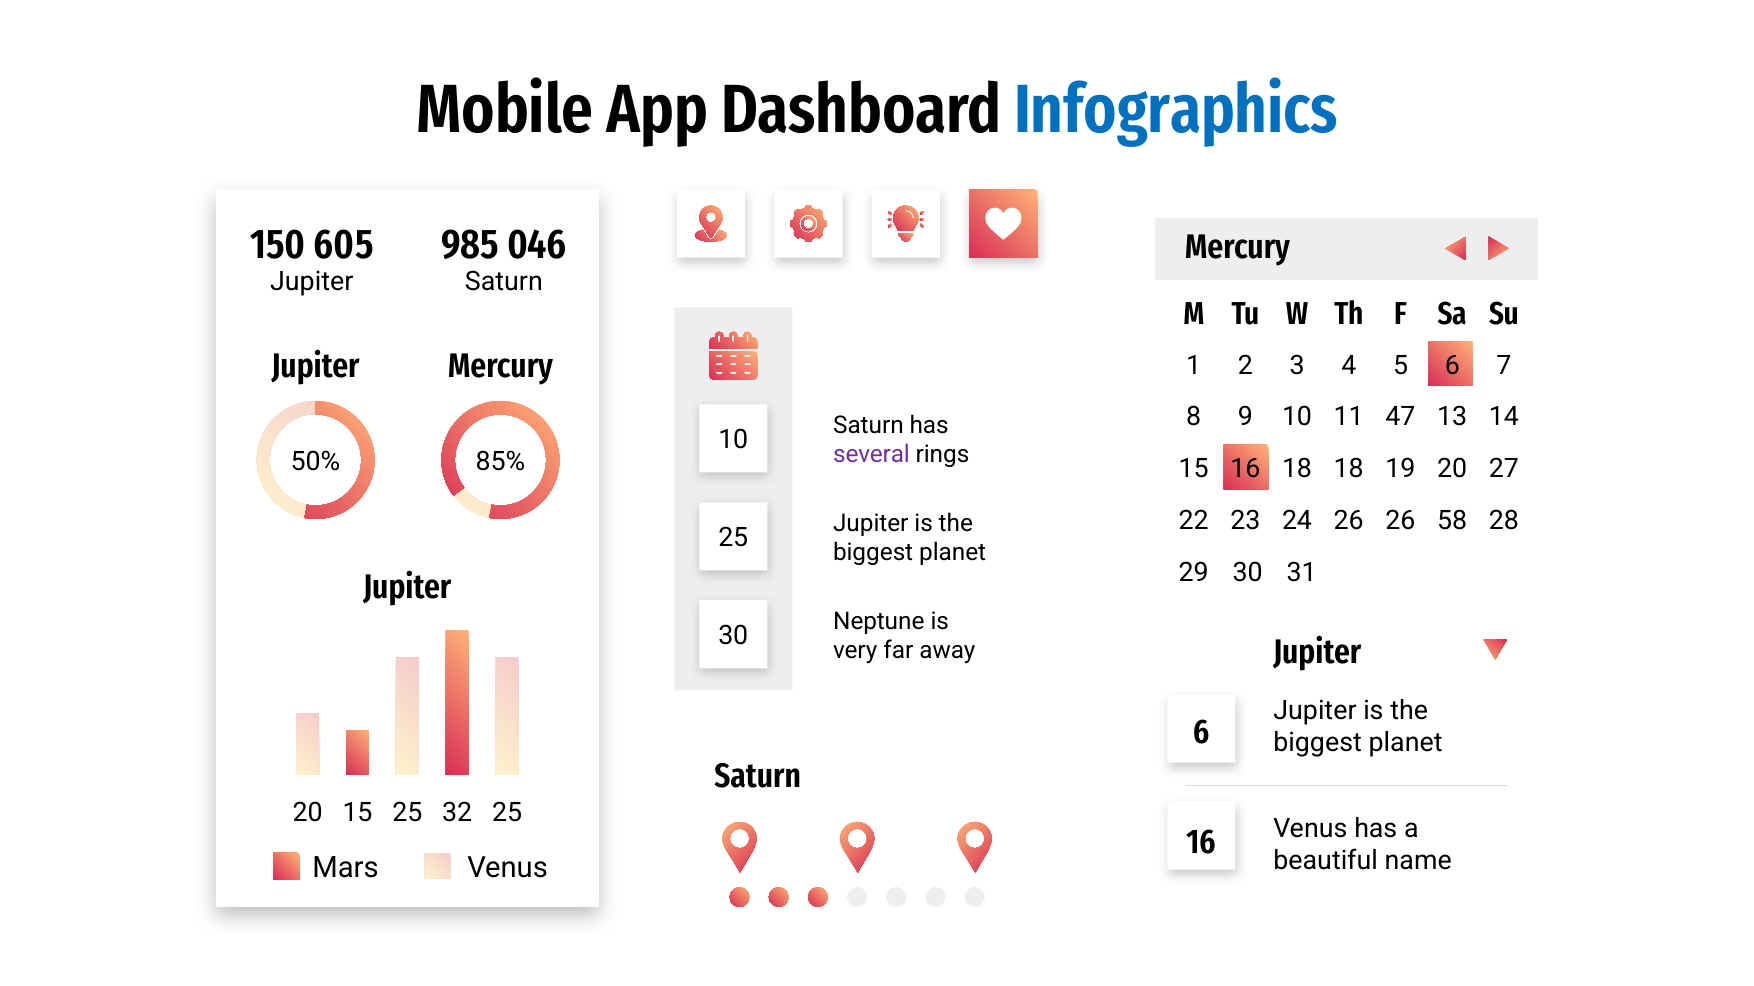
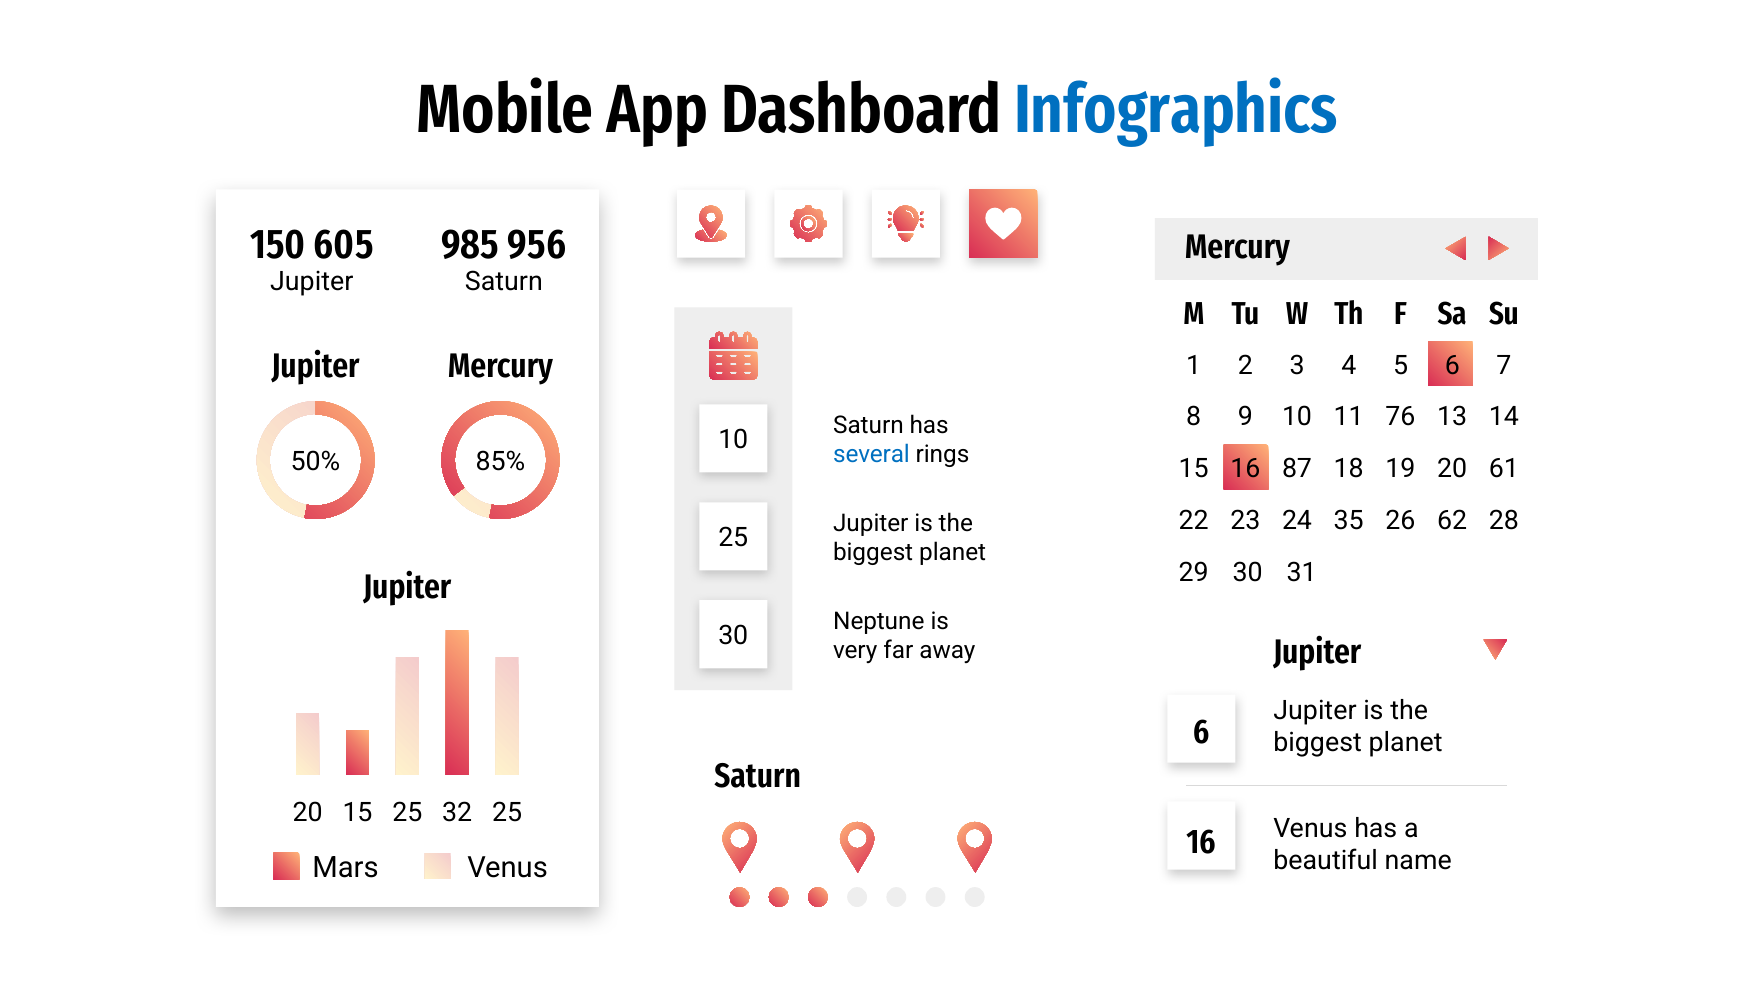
046: 046 -> 956
47: 47 -> 76
several colour: purple -> blue
16 18: 18 -> 87
27: 27 -> 61
24 26: 26 -> 35
58: 58 -> 62
